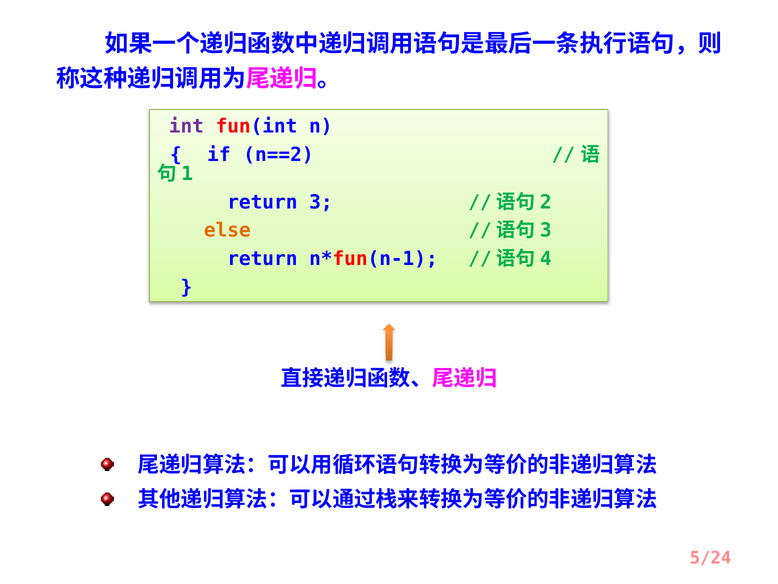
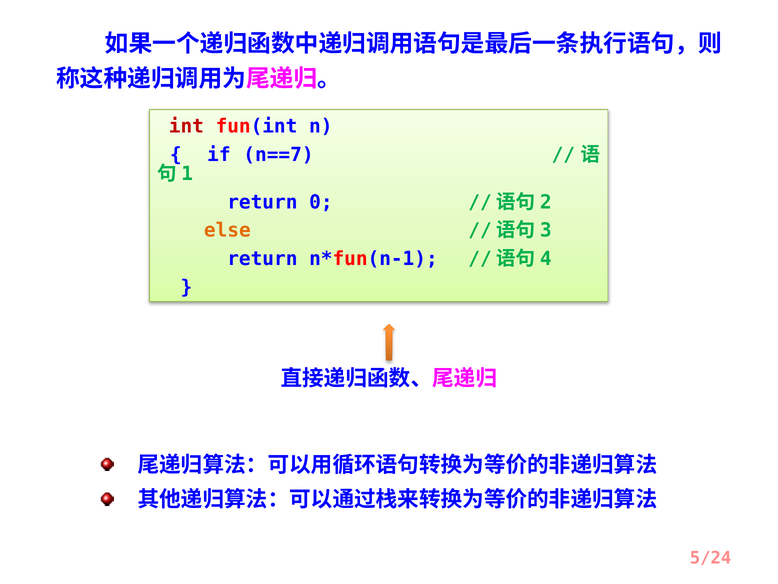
int colour: purple -> red
n==2: n==2 -> n==7
3: 3 -> 0
